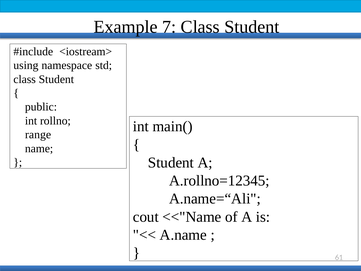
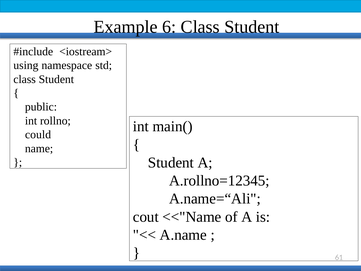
7: 7 -> 6
range: range -> could
